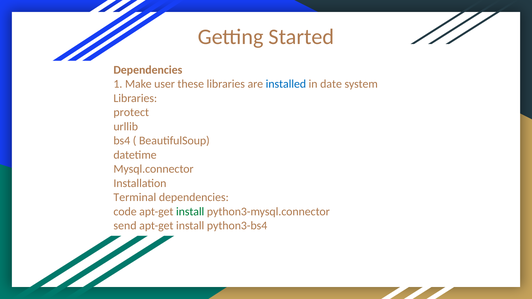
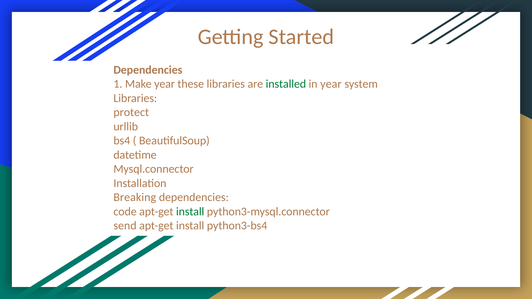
Make user: user -> year
installed colour: blue -> green
in date: date -> year
Terminal: Terminal -> Breaking
